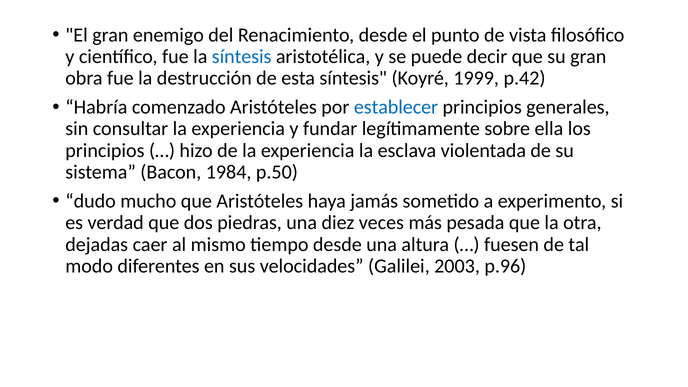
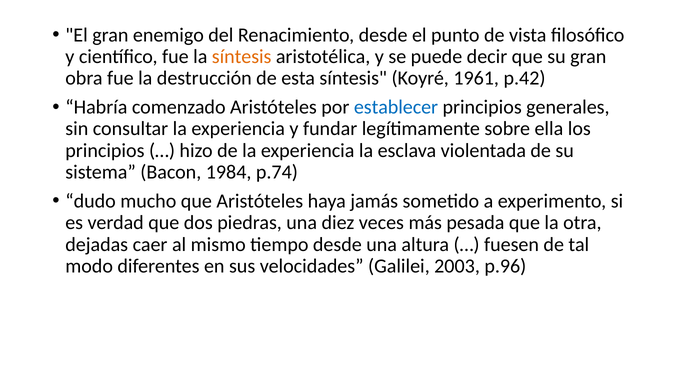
síntesis at (242, 57) colour: blue -> orange
1999: 1999 -> 1961
p.50: p.50 -> p.74
